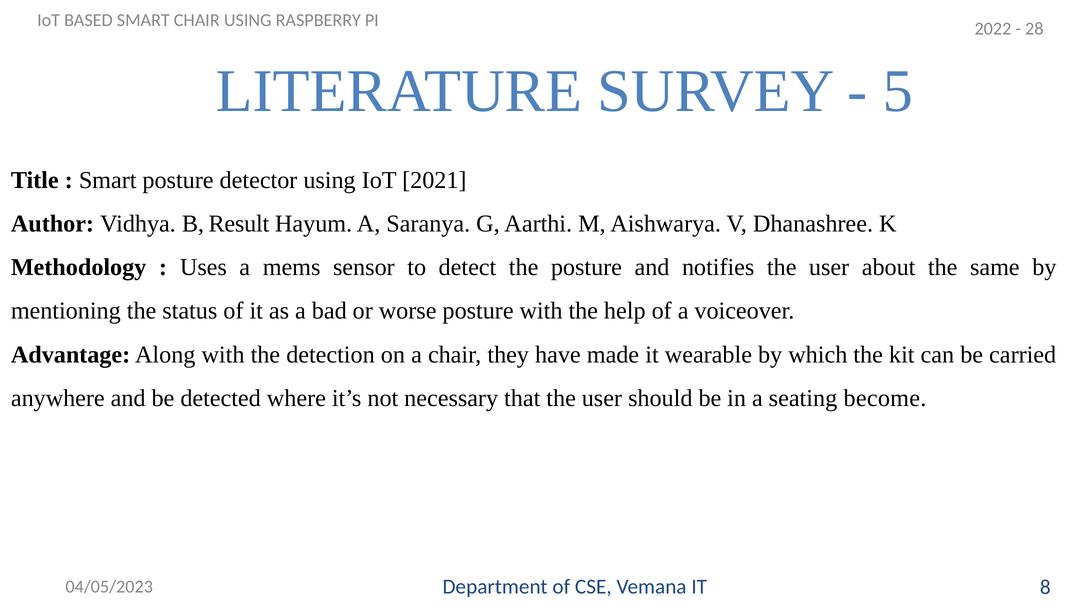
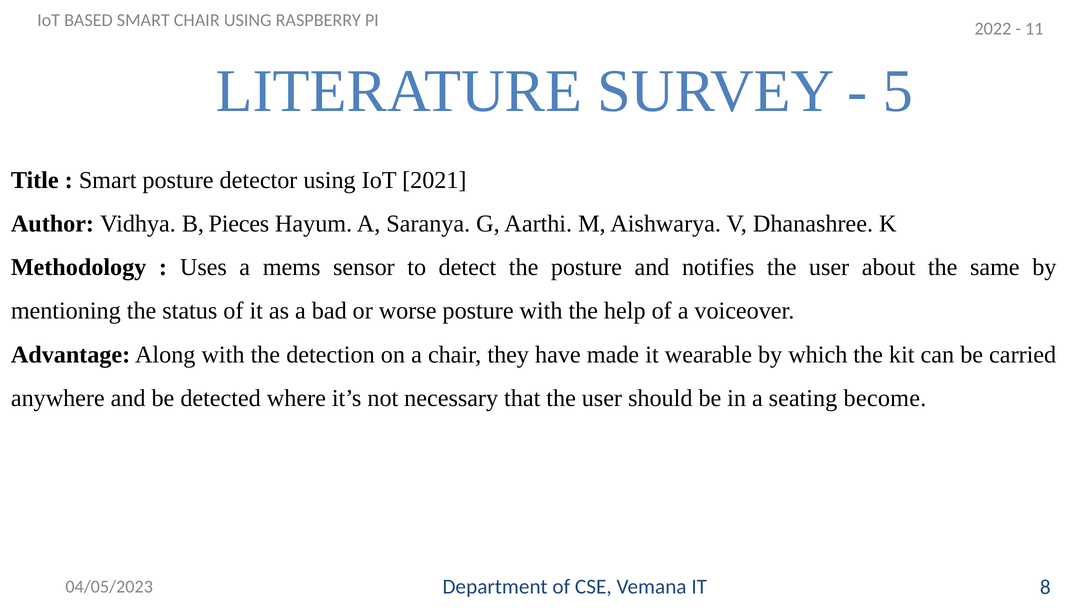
28: 28 -> 11
Result: Result -> Pieces
